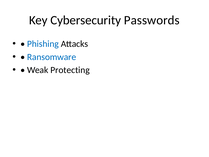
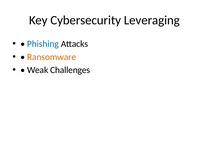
Passwords: Passwords -> Leveraging
Ransomware colour: blue -> orange
Protecting: Protecting -> Challenges
